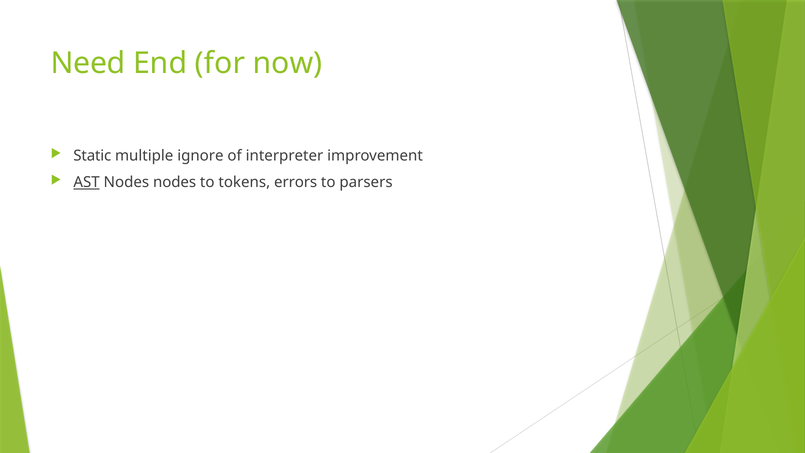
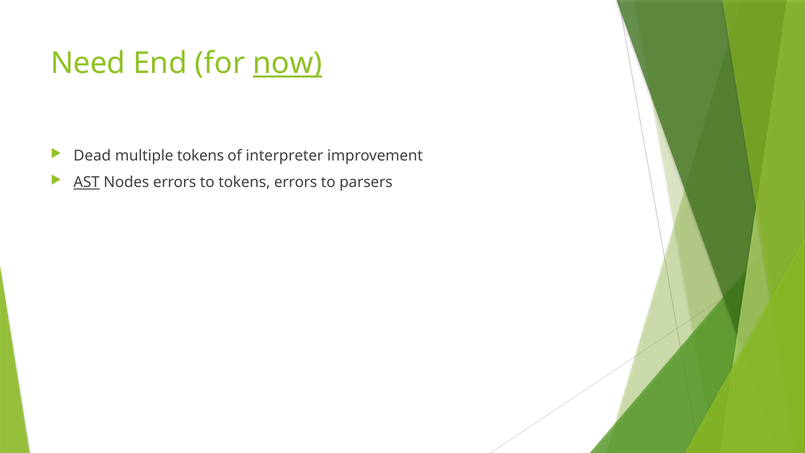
now underline: none -> present
Static: Static -> Dead
multiple ignore: ignore -> tokens
Nodes nodes: nodes -> errors
